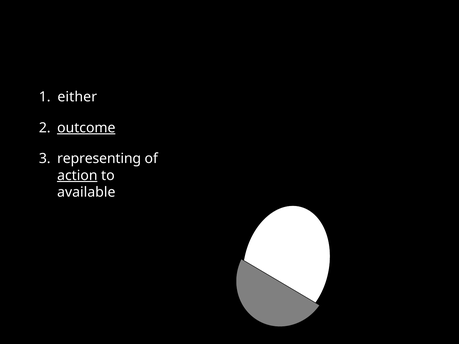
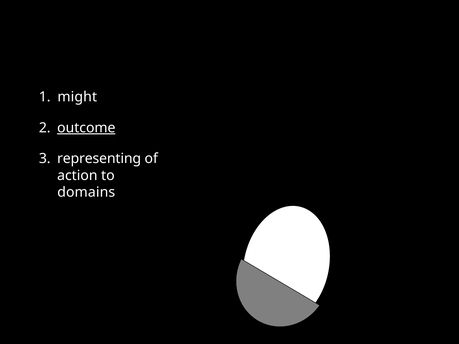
either: either -> might
action underline: present -> none
available: available -> domains
